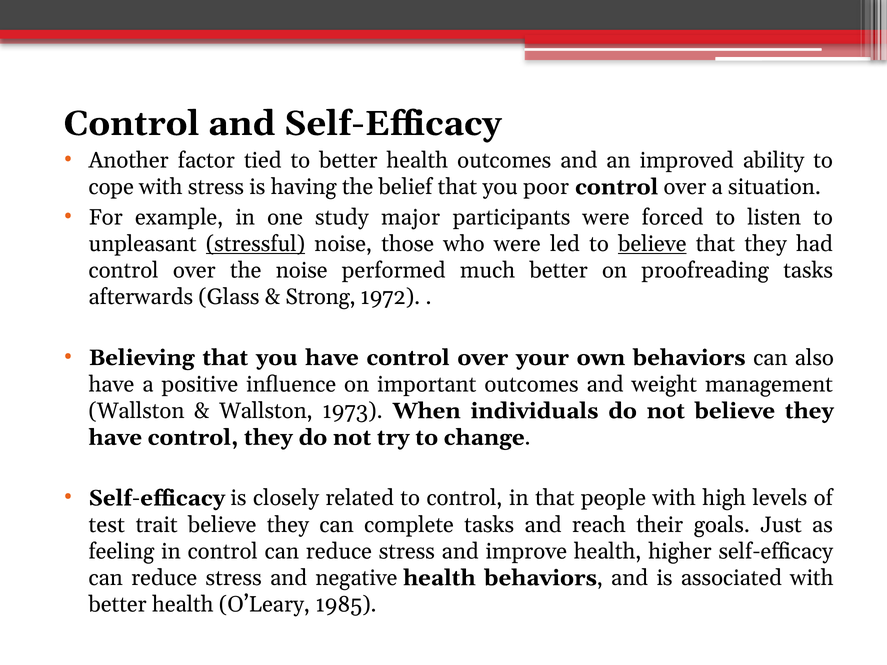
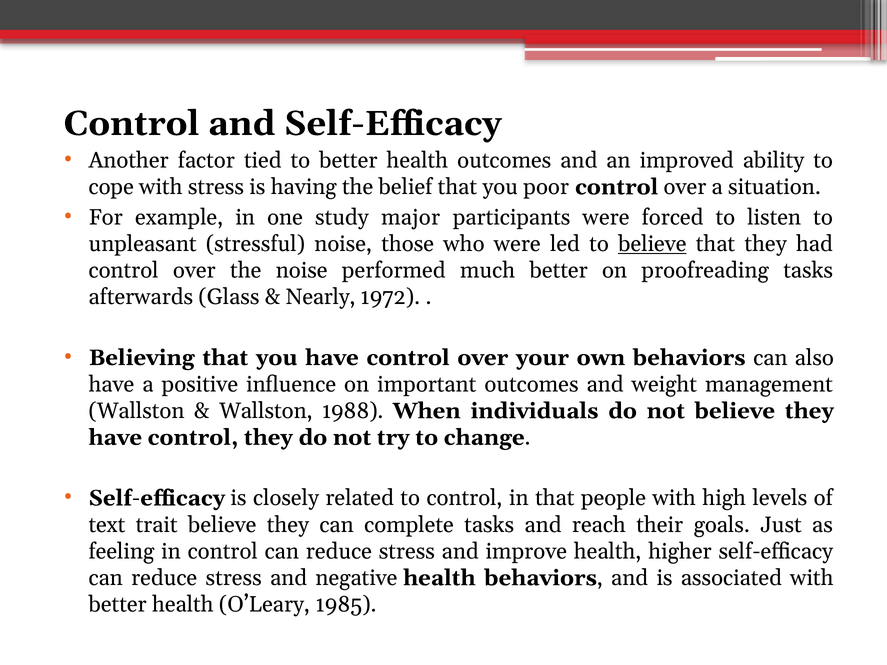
stressful underline: present -> none
Strong: Strong -> Nearly
1973: 1973 -> 1988
test: test -> text
